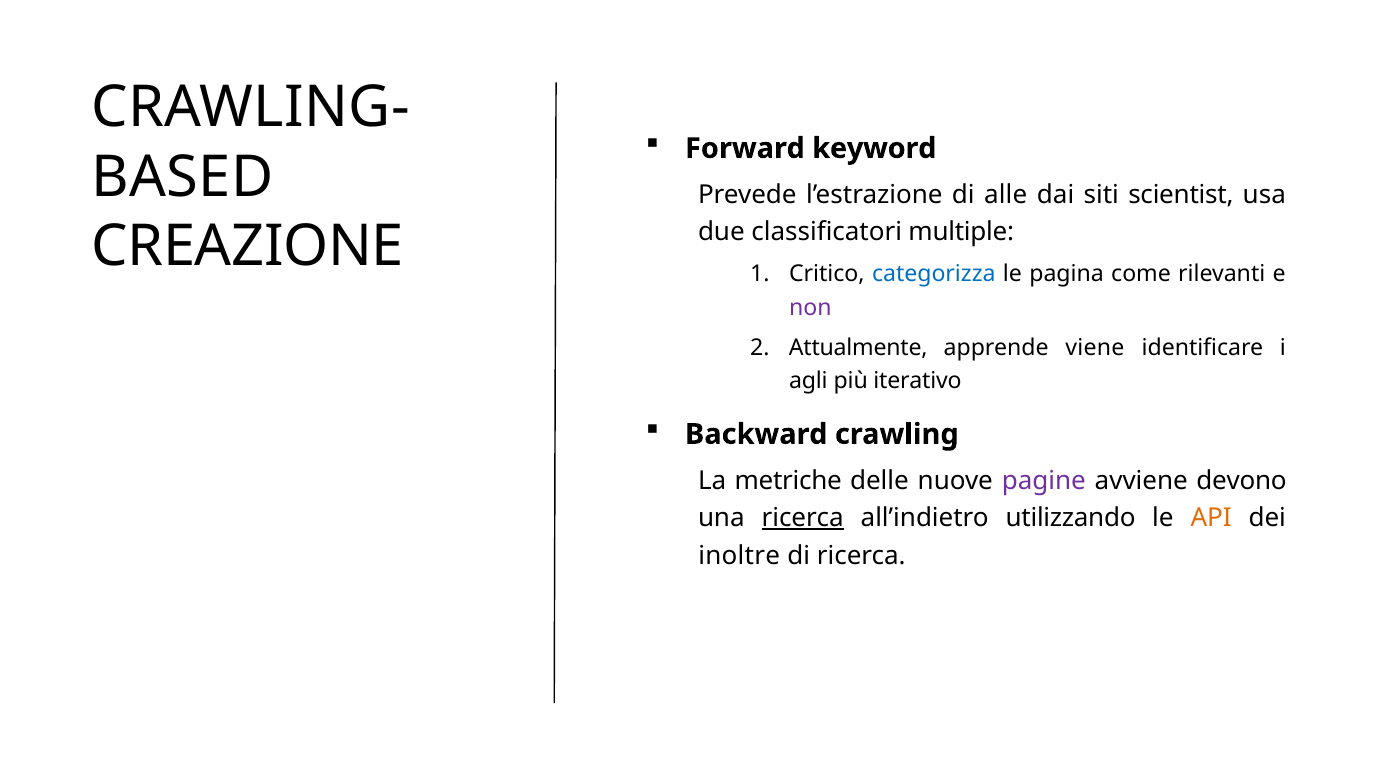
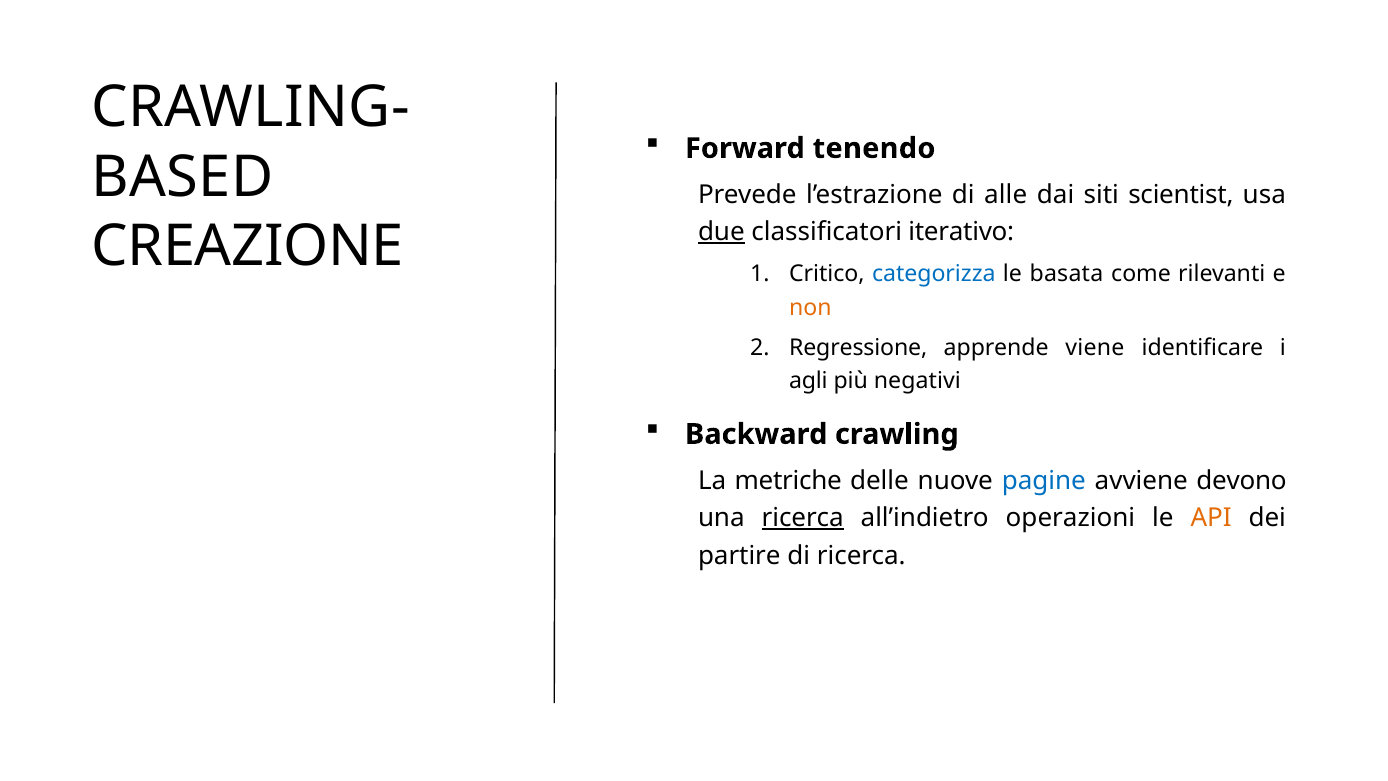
keyword: keyword -> tenendo
due underline: none -> present
multiple: multiple -> iterativo
pagina: pagina -> basata
non colour: purple -> orange
Attualmente: Attualmente -> Regressione
iterativo: iterativo -> negativi
pagine colour: purple -> blue
utilizzando: utilizzando -> operazioni
inoltre: inoltre -> partire
